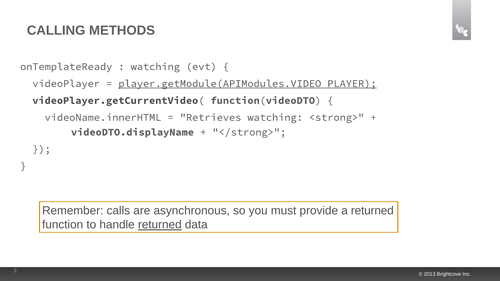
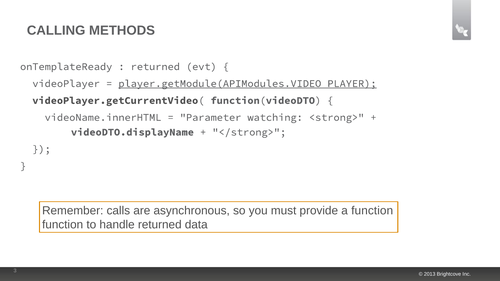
watching at (155, 67): watching -> returned
Retrieves: Retrieves -> Parameter
a returned: returned -> function
returned at (160, 225) underline: present -> none
